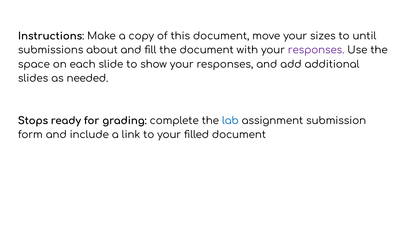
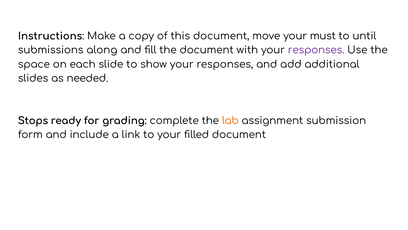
sizes: sizes -> must
about: about -> along
lab colour: blue -> orange
